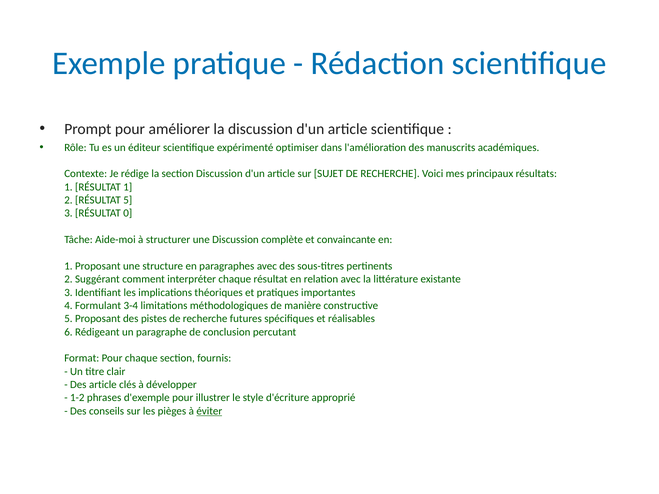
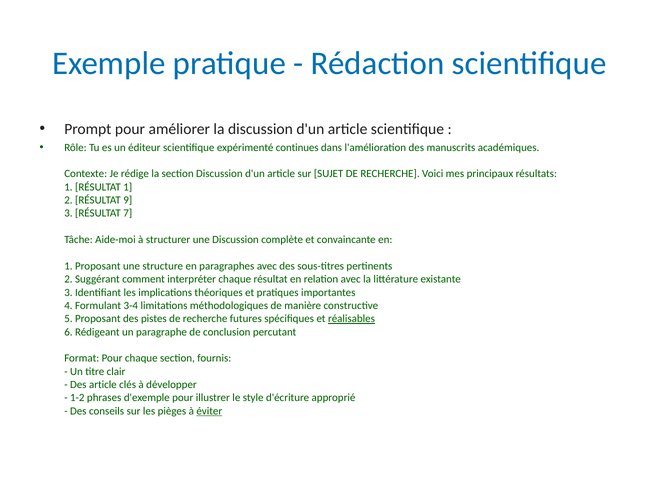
optimiser: optimiser -> continues
RÉSULTAT 5: 5 -> 9
0: 0 -> 7
réalisables underline: none -> present
